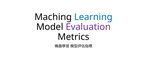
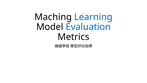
Evaluation colour: purple -> blue
